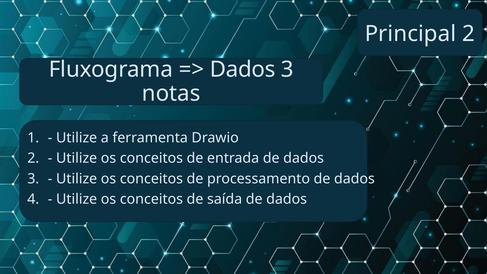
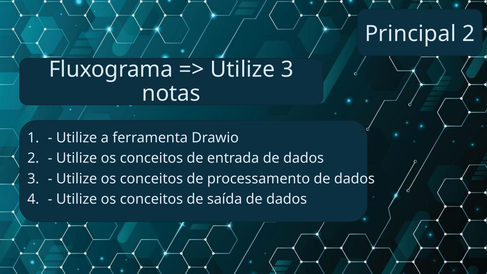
Dados at (243, 69): Dados -> Utilize
